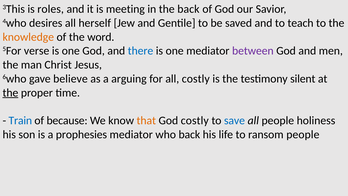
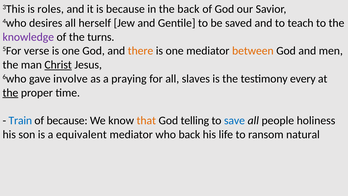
is meeting: meeting -> because
knowledge colour: orange -> purple
word: word -> turns
there colour: blue -> orange
between colour: purple -> orange
Christ underline: none -> present
believe: believe -> involve
arguing: arguing -> praying
all costly: costly -> slaves
silent: silent -> every
God costly: costly -> telling
prophesies: prophesies -> equivalent
ransom people: people -> natural
